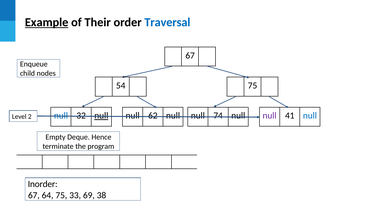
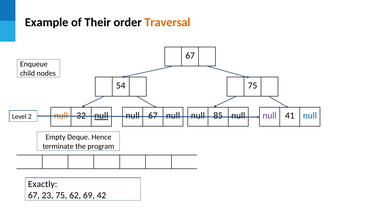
Example underline: present -> none
Traversal colour: blue -> orange
null at (61, 116) colour: blue -> orange
null 62: 62 -> 67
74: 74 -> 85
Inorder: Inorder -> Exactly
64: 64 -> 23
33: 33 -> 62
38: 38 -> 42
